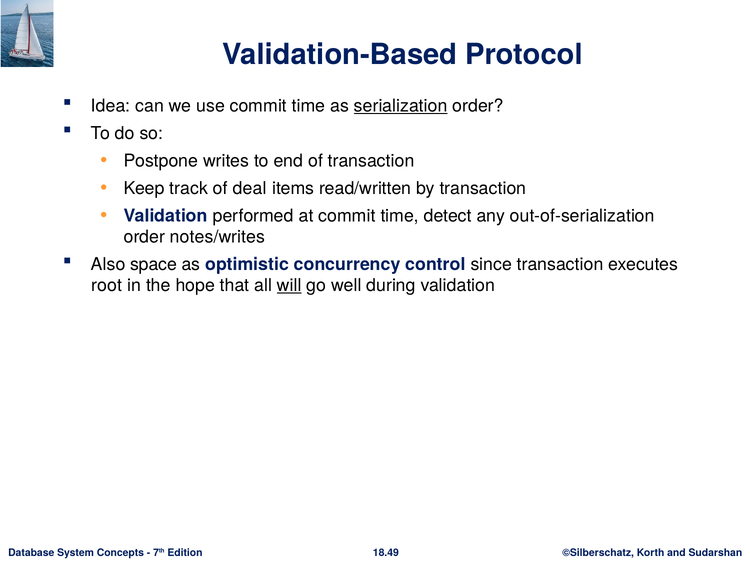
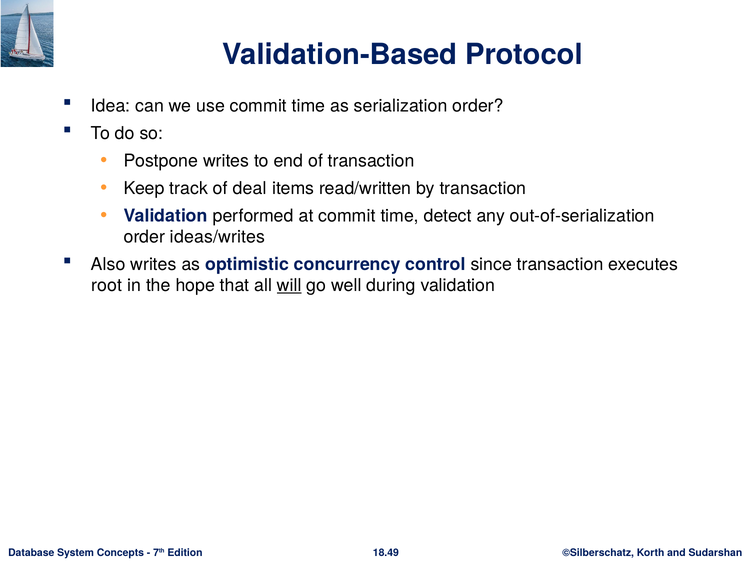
serialization underline: present -> none
notes/writes: notes/writes -> ideas/writes
Also space: space -> writes
